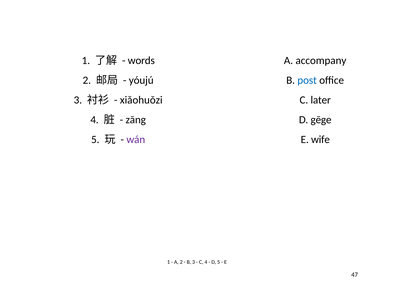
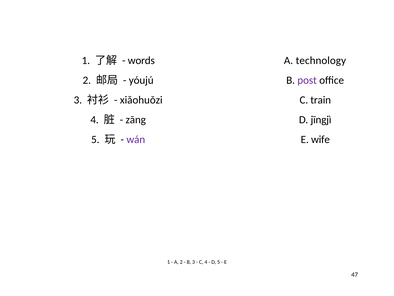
accompany: accompany -> technology
post colour: blue -> purple
later: later -> train
gēge: gēge -> jīngjì
